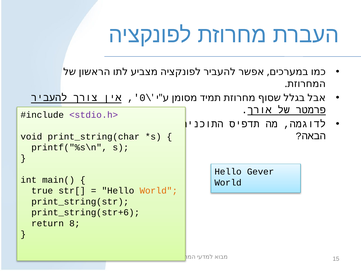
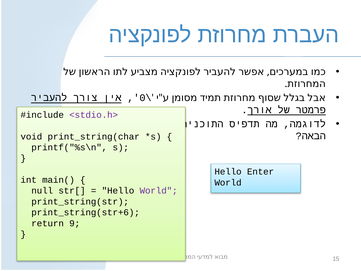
Gever: Gever -> Enter
true: true -> null
World at (159, 191) colour: orange -> purple
return 8: 8 -> 9
